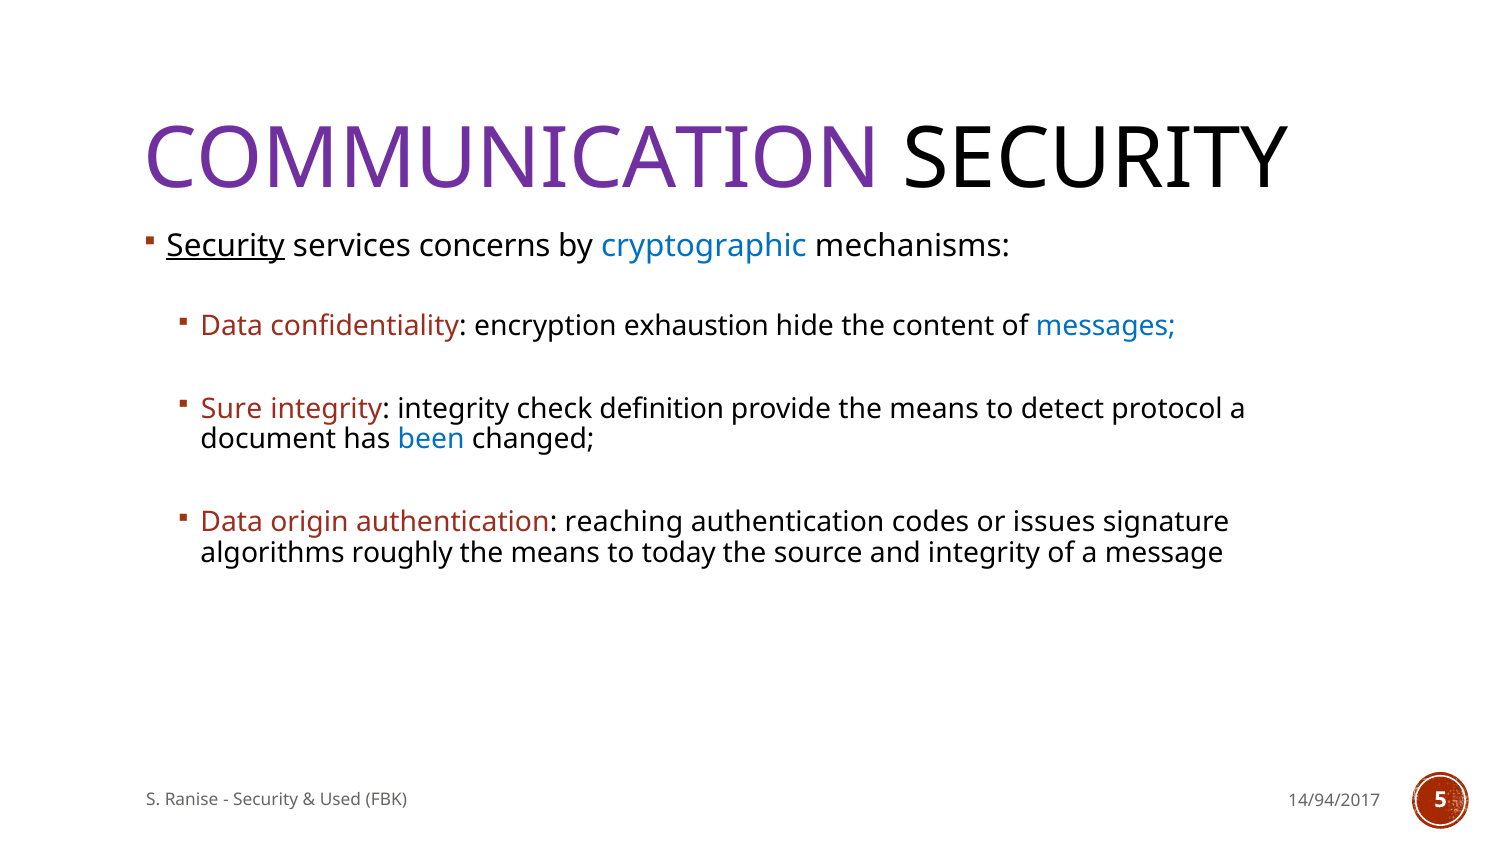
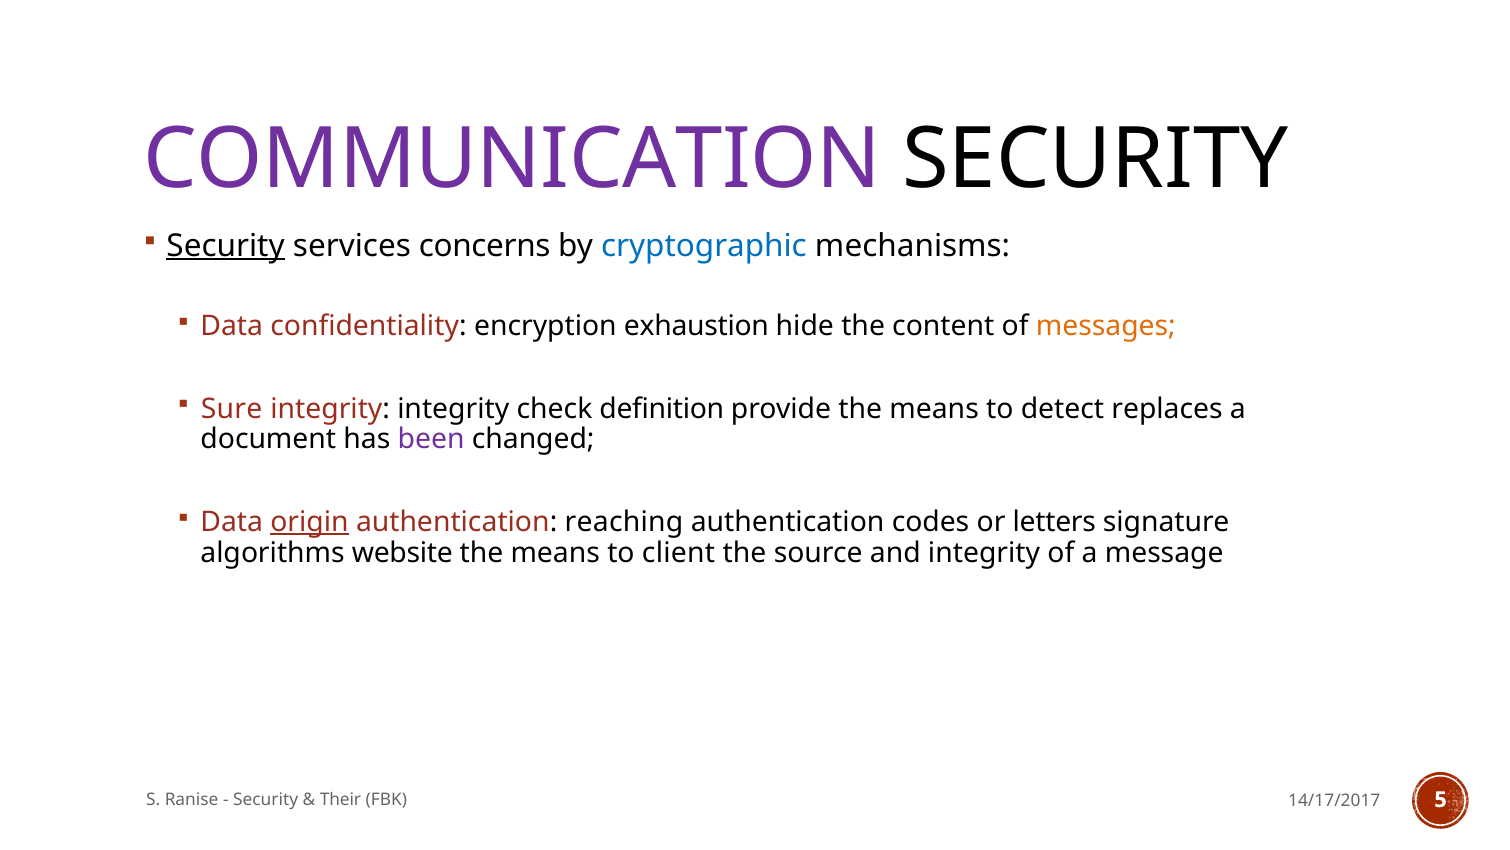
messages colour: blue -> orange
protocol: protocol -> replaces
been colour: blue -> purple
origin underline: none -> present
issues: issues -> letters
roughly: roughly -> website
today: today -> client
Used: Used -> Their
14/94/2017: 14/94/2017 -> 14/17/2017
